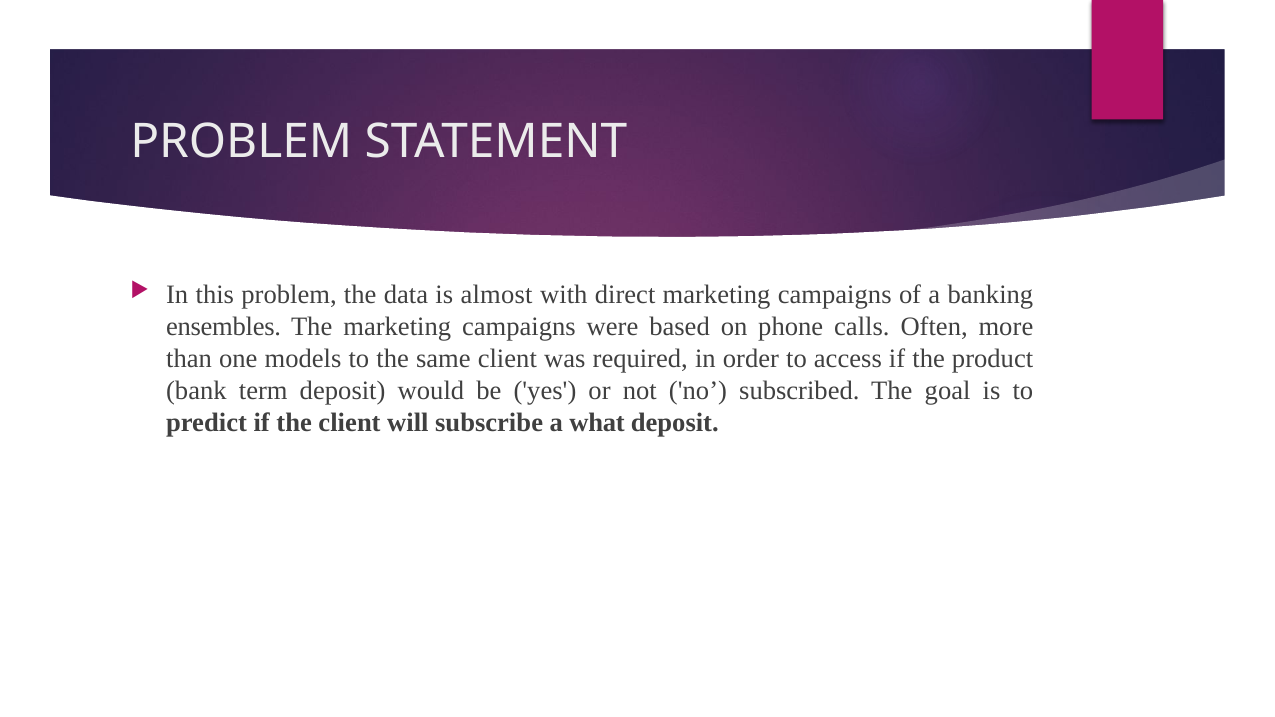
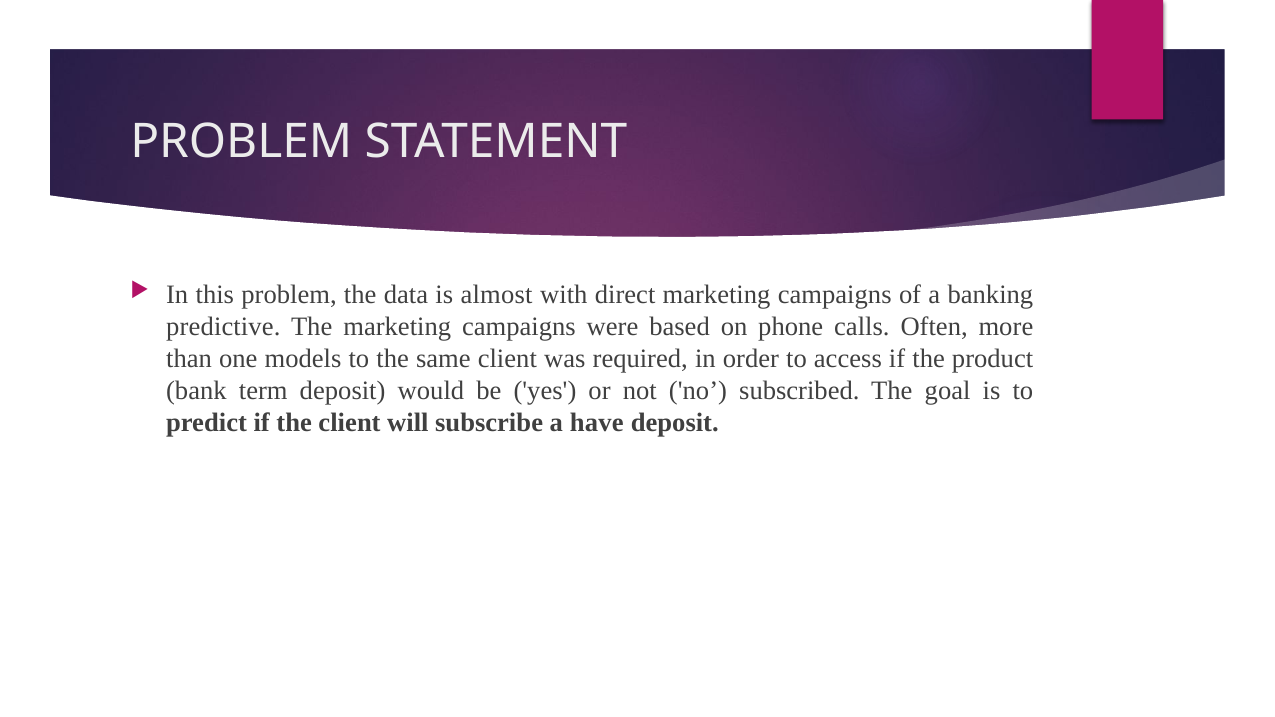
ensembles: ensembles -> predictive
what: what -> have
